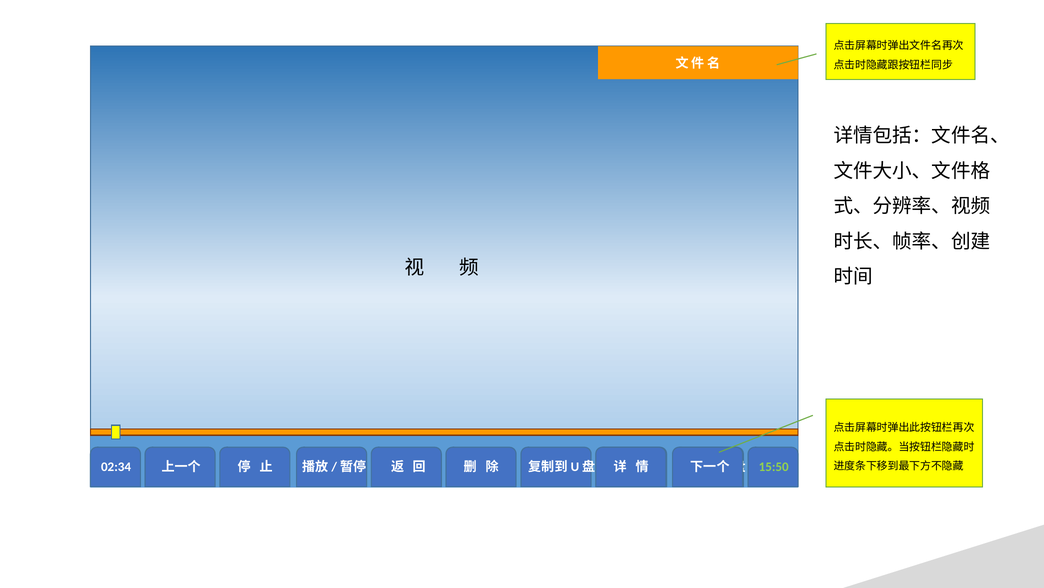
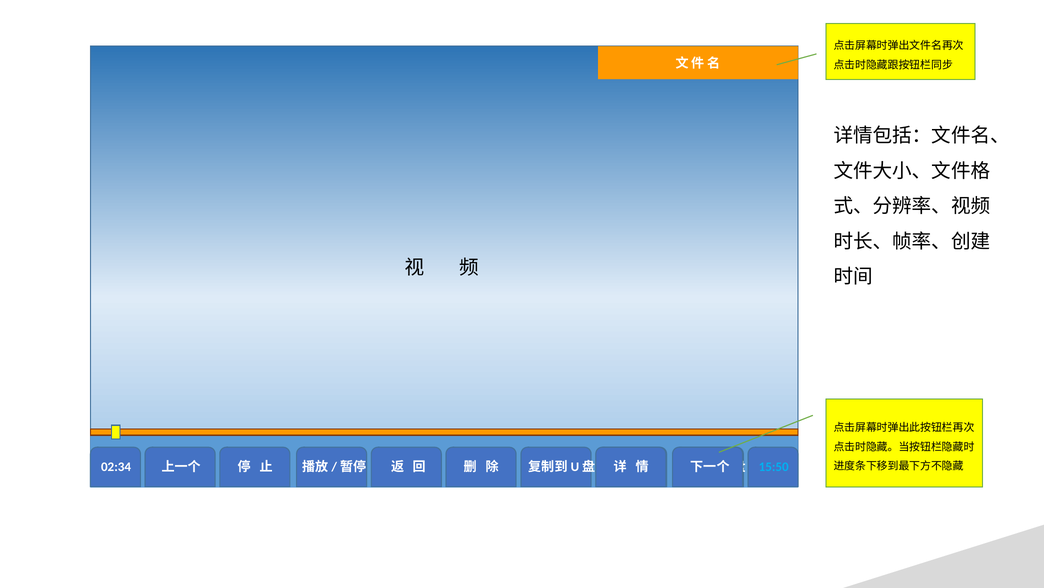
15:50 colour: light green -> light blue
